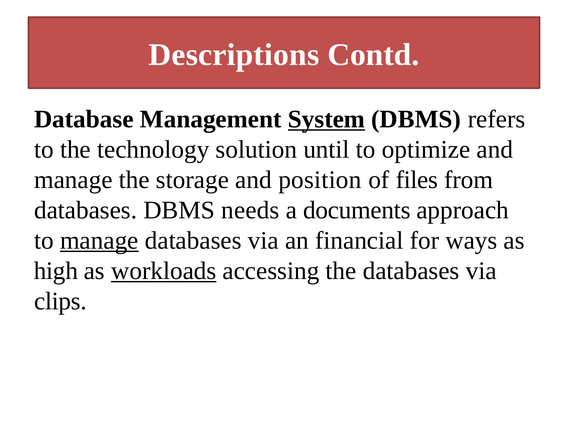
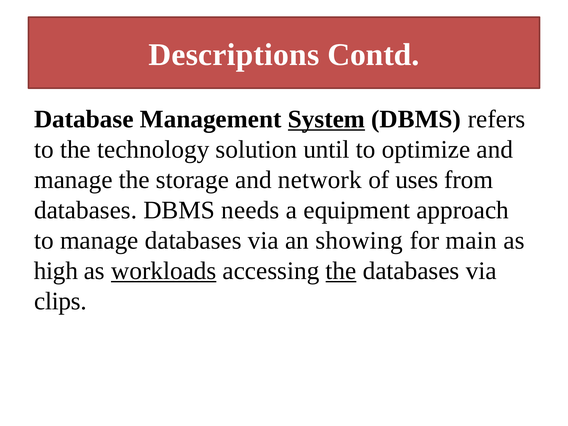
position: position -> network
files: files -> uses
documents: documents -> equipment
manage at (99, 240) underline: present -> none
financial: financial -> showing
ways: ways -> main
the at (341, 271) underline: none -> present
